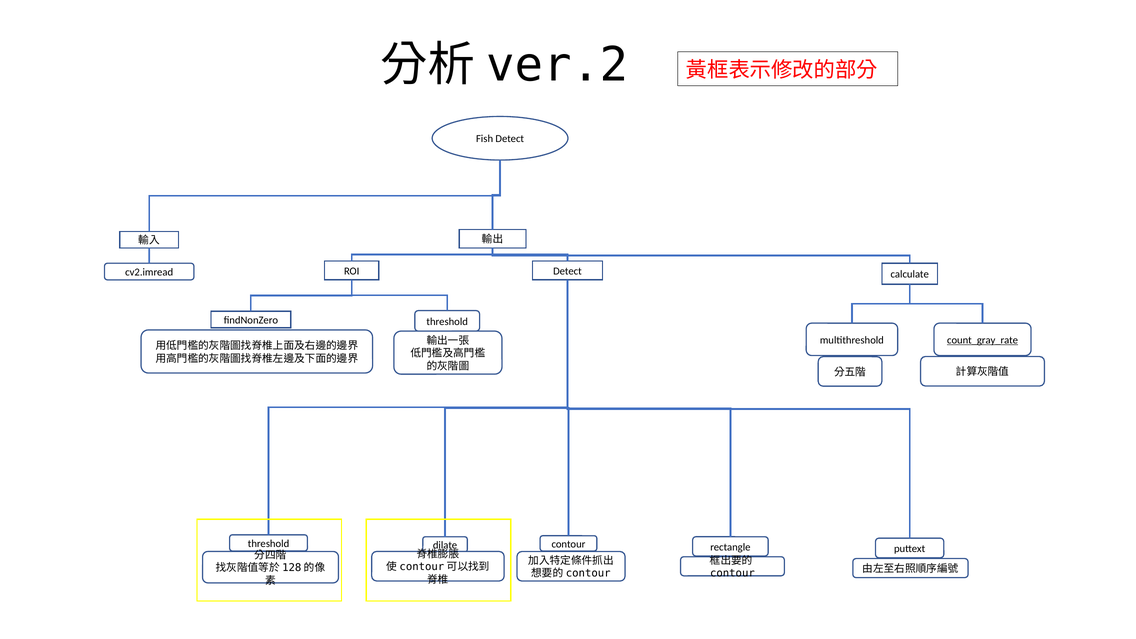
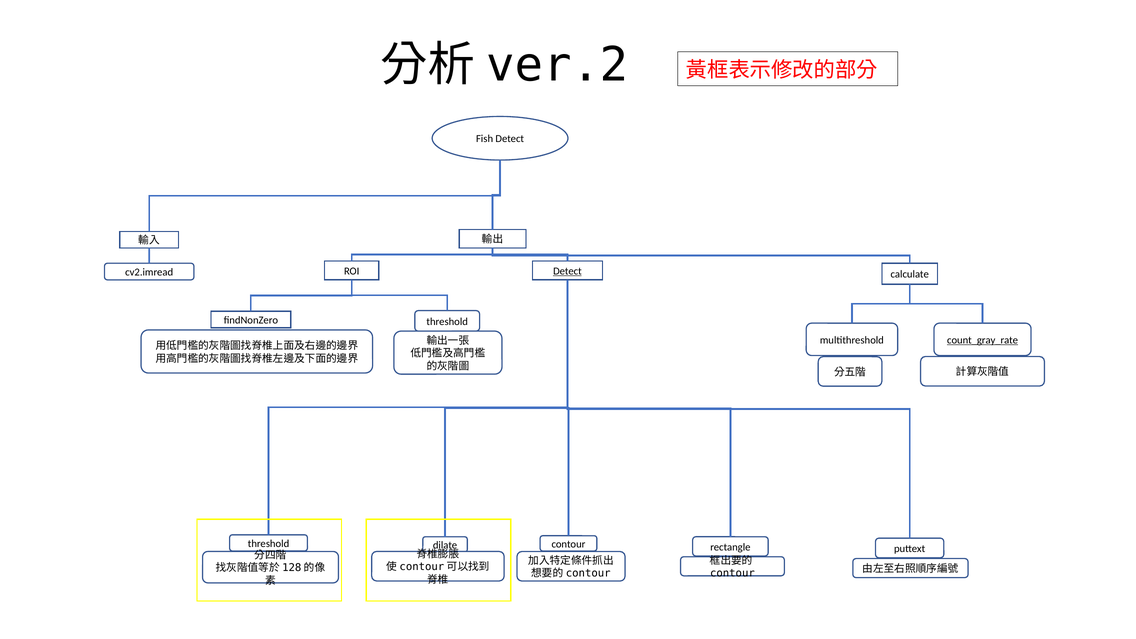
Detect at (567, 271) underline: none -> present
